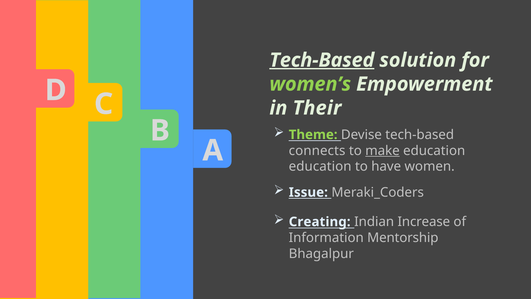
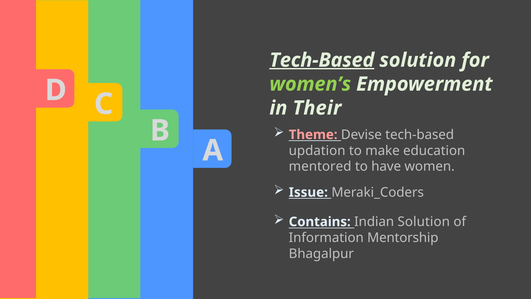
Theme colour: light green -> pink
connects at (317, 150): connects -> updation
make underline: present -> none
education at (320, 166): education -> mentored
Creating at (320, 222): Creating -> Contains
Indian Increase: Increase -> Solution
